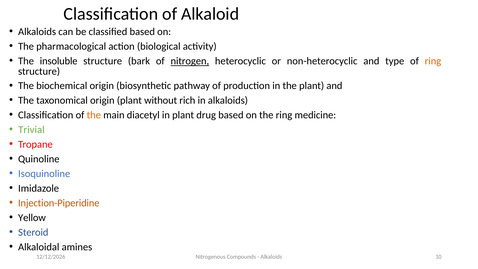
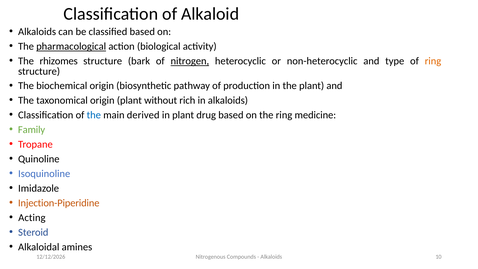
pharmacological underline: none -> present
insoluble: insoluble -> rhizomes
the at (94, 115) colour: orange -> blue
diacetyl: diacetyl -> derived
Trivial: Trivial -> Family
Yellow: Yellow -> Acting
